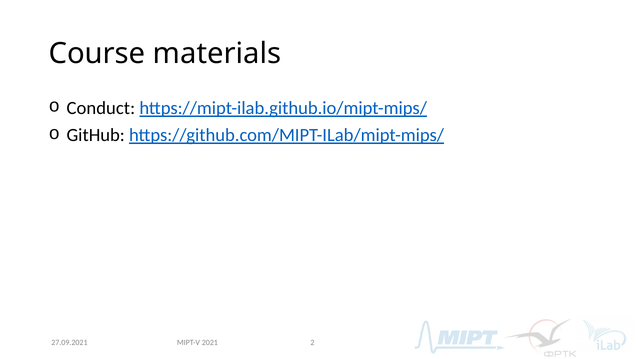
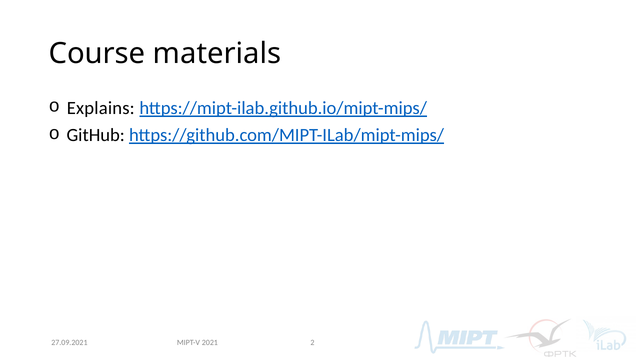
Conduct: Conduct -> Explains
